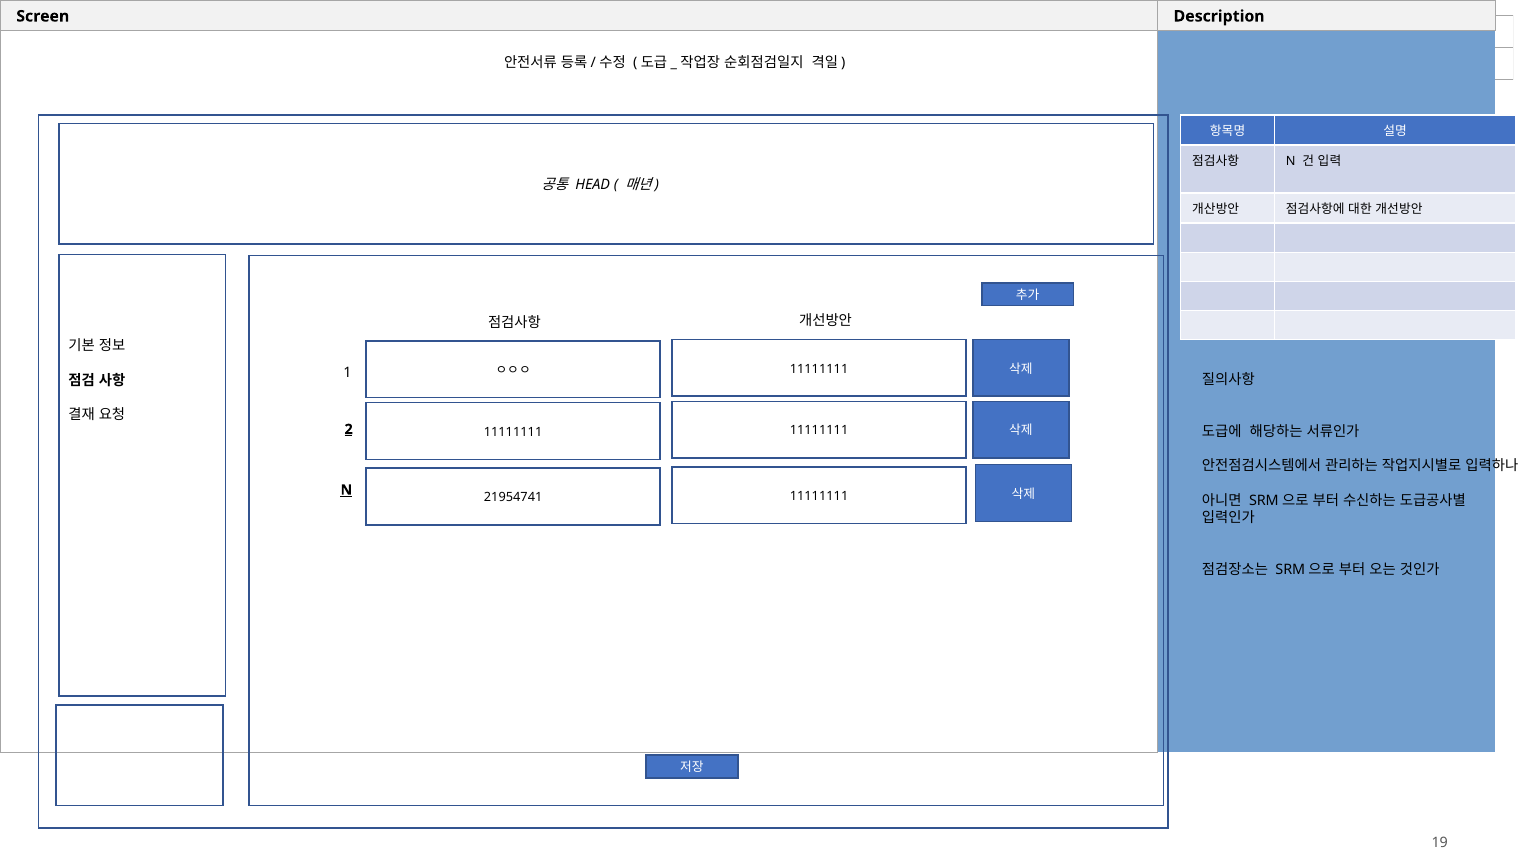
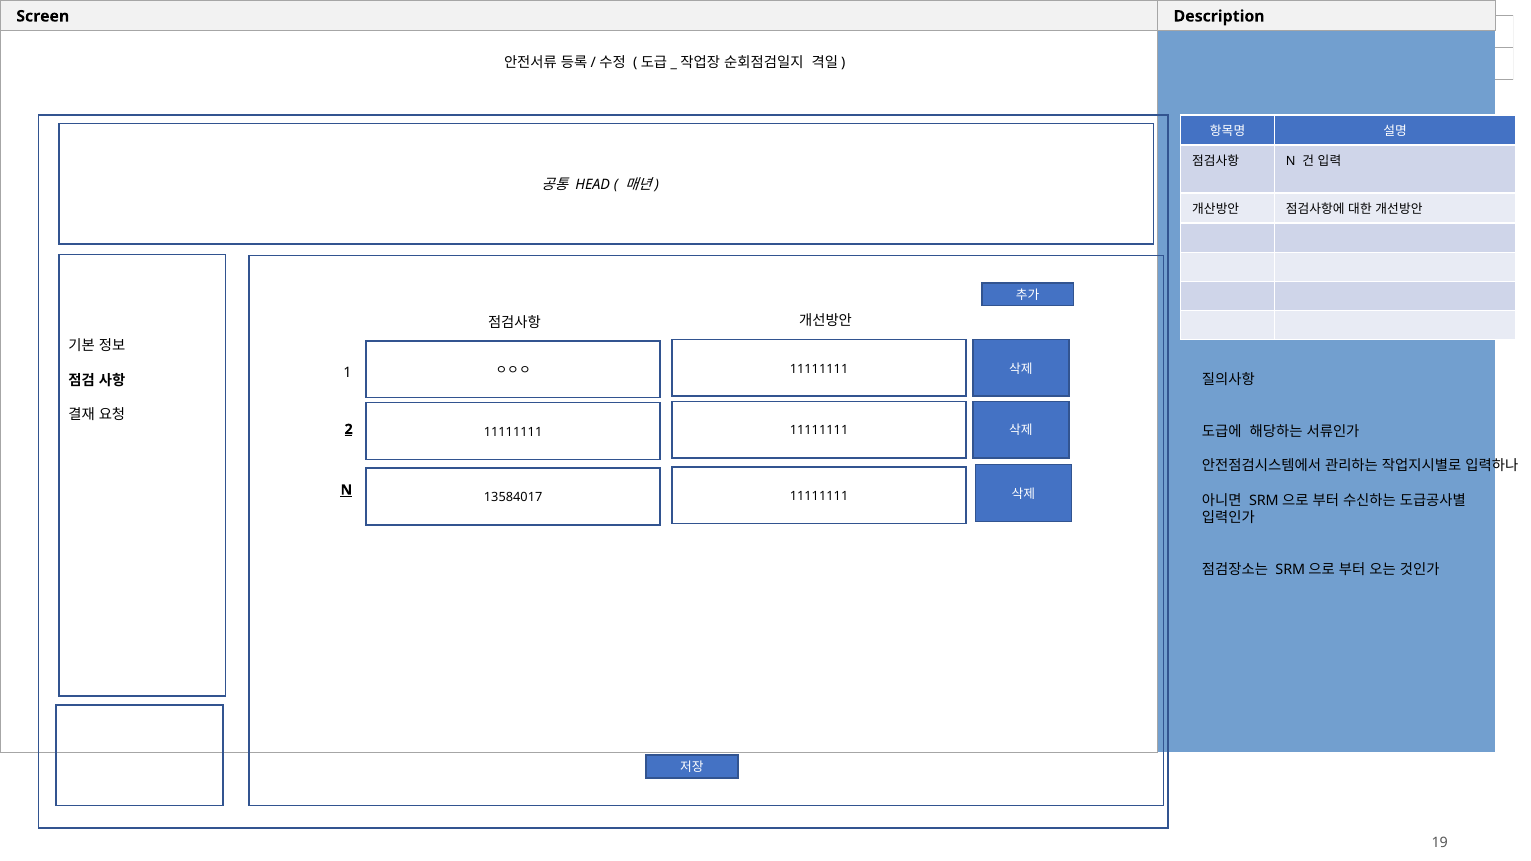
21954741: 21954741 -> 13584017
